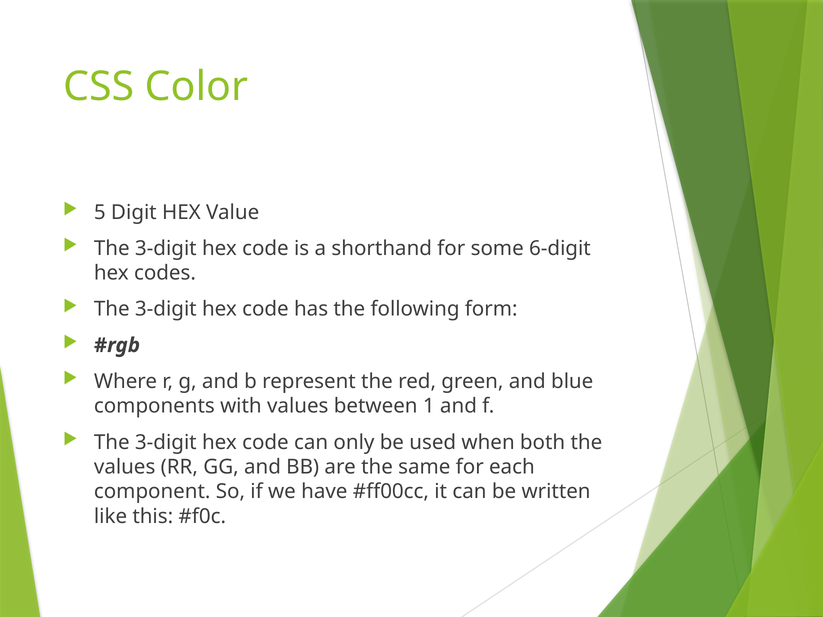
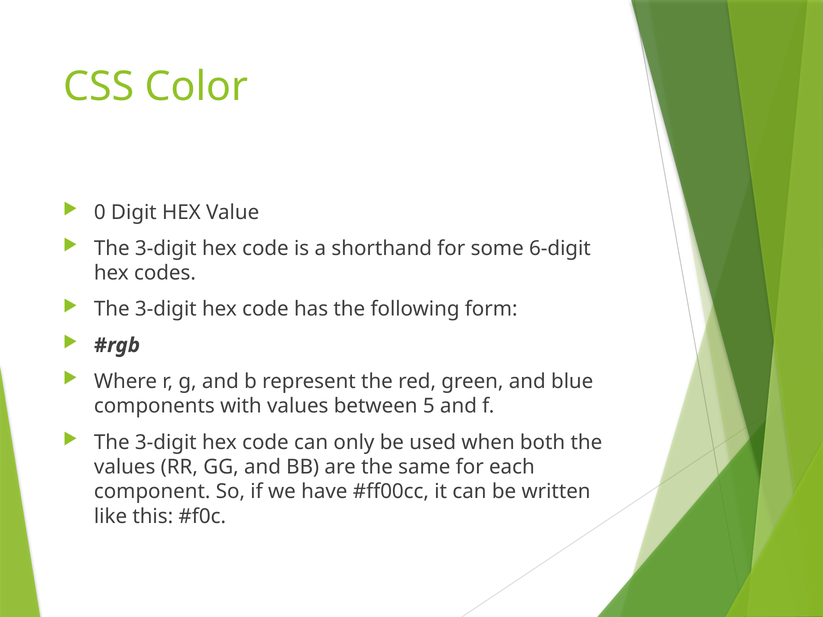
5: 5 -> 0
1: 1 -> 5
